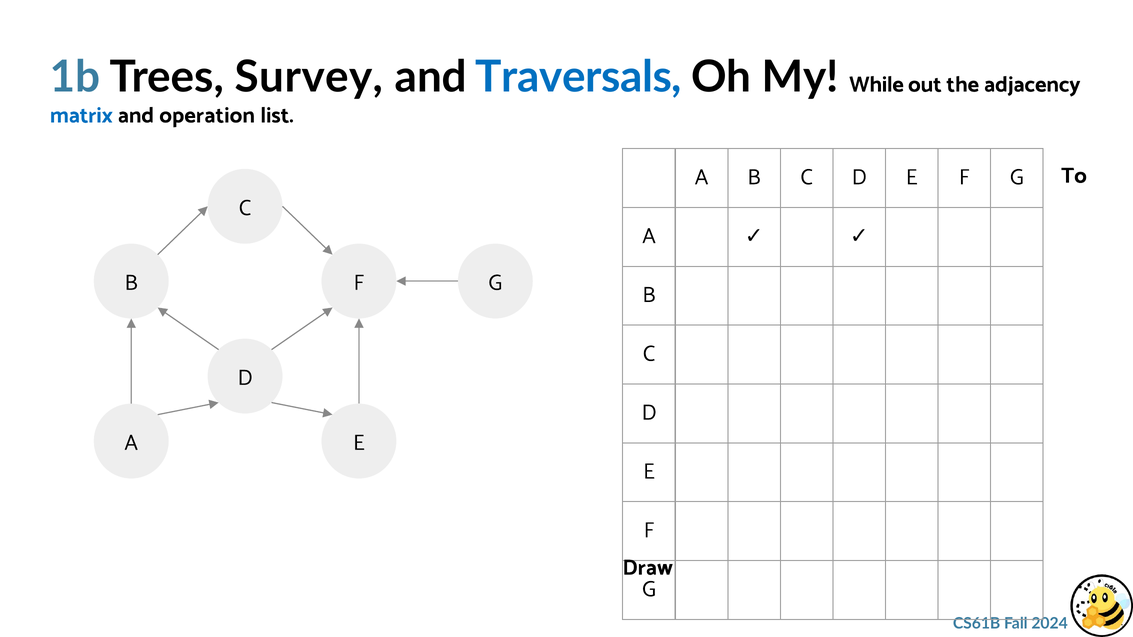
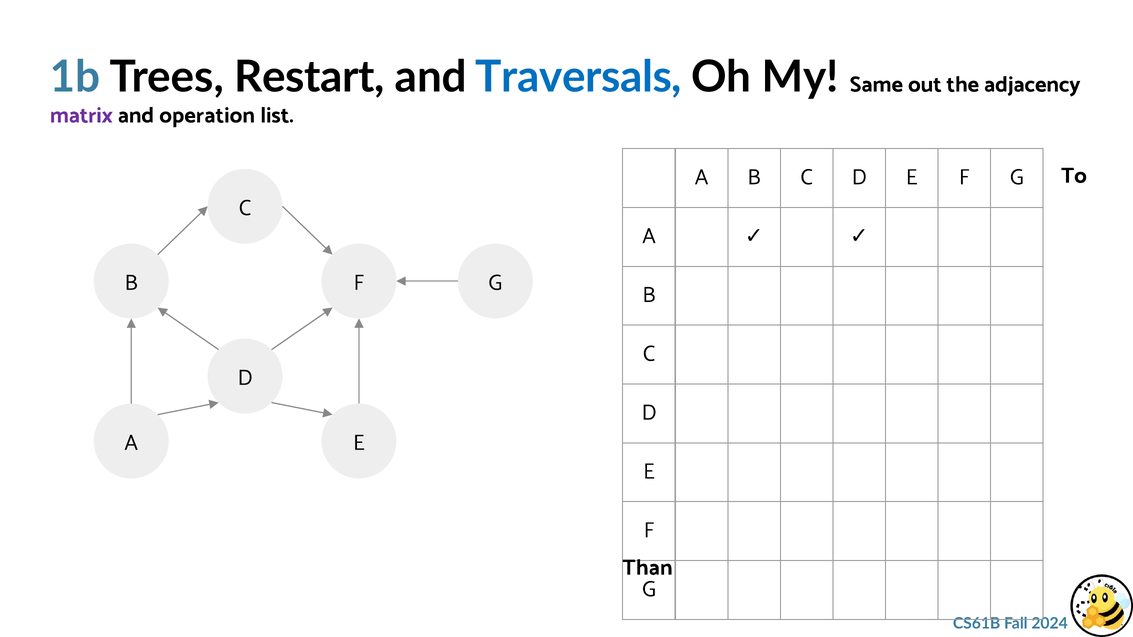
Survey: Survey -> Restart
While: While -> Same
matrix colour: blue -> purple
Draw: Draw -> Than
